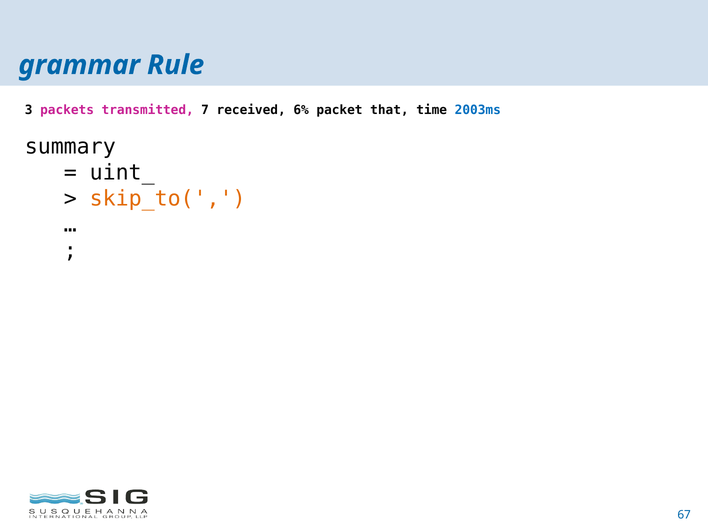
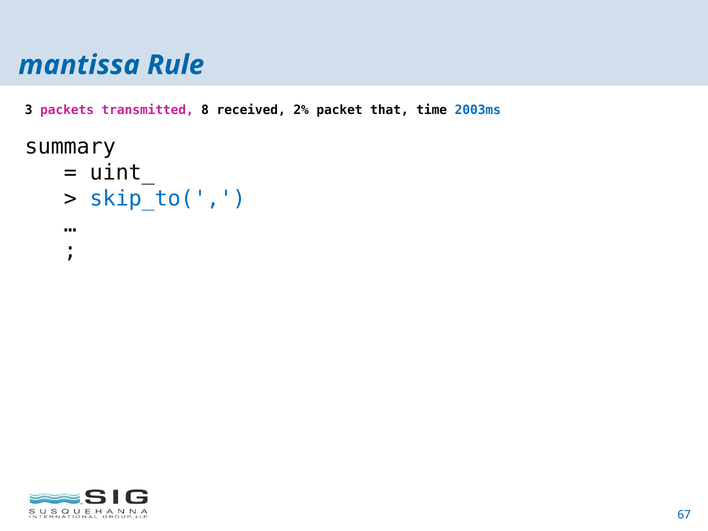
grammar: grammar -> mantissa
7: 7 -> 8
6%: 6% -> 2%
skip_to( colour: orange -> blue
